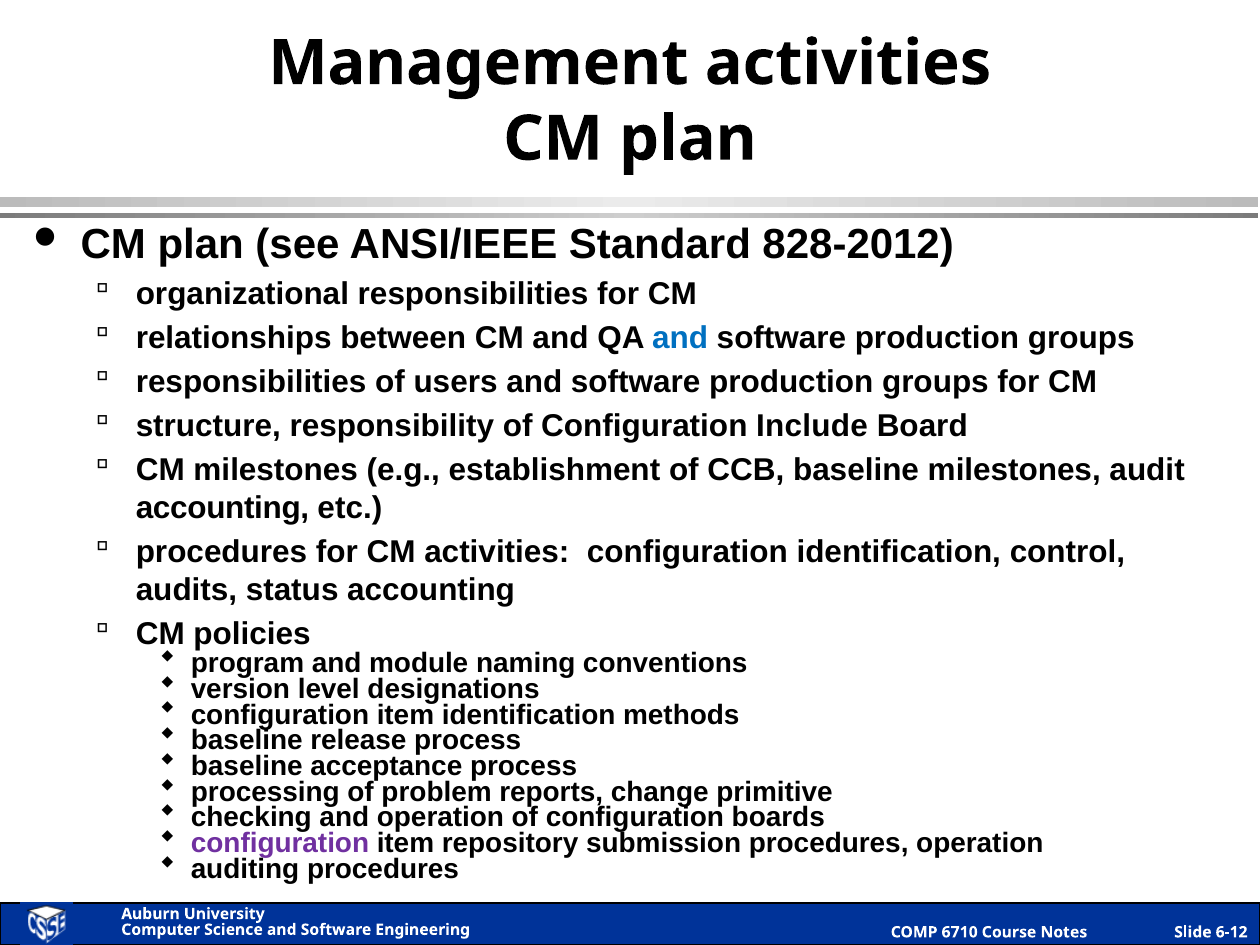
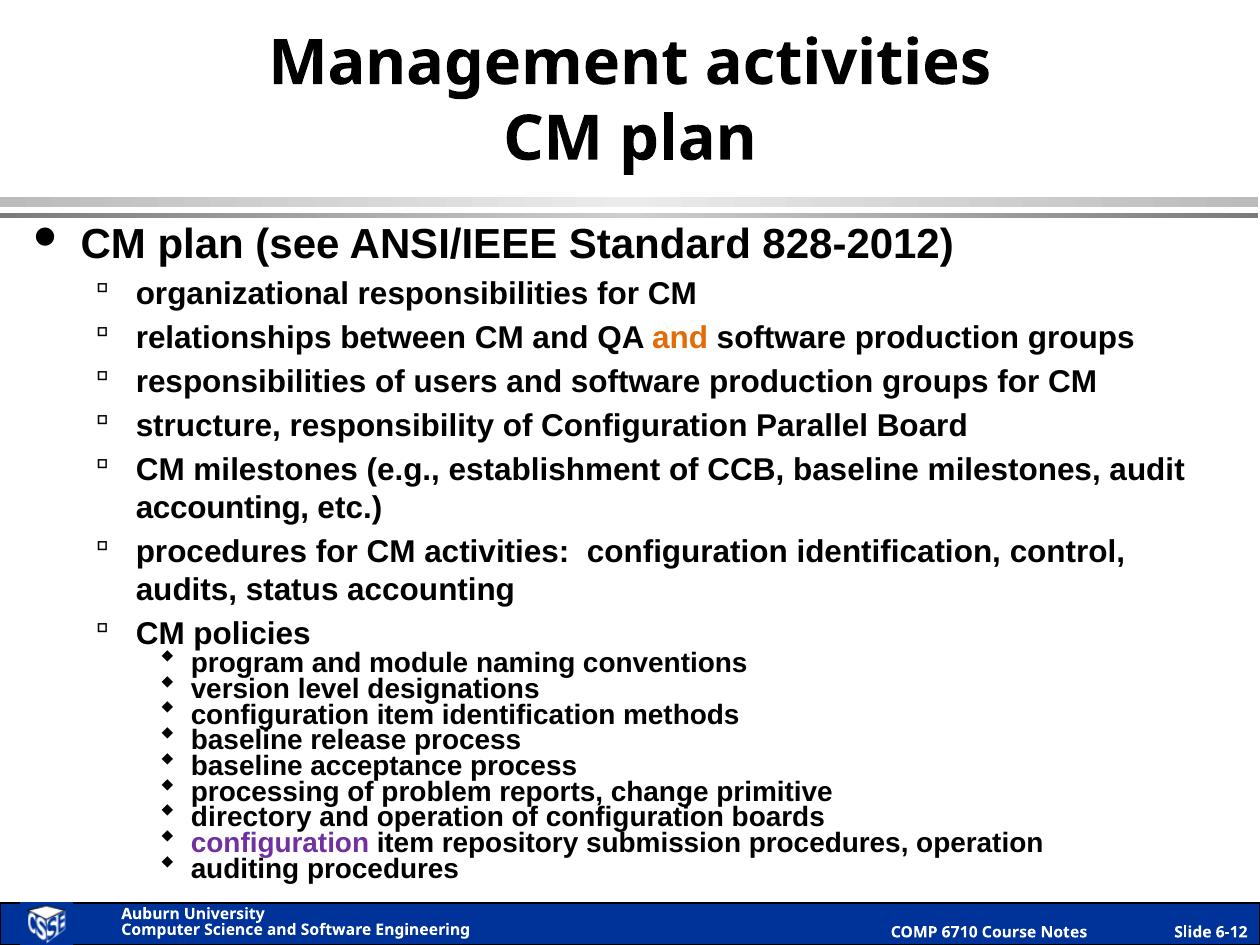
and at (680, 338) colour: blue -> orange
Include: Include -> Parallel
checking: checking -> directory
